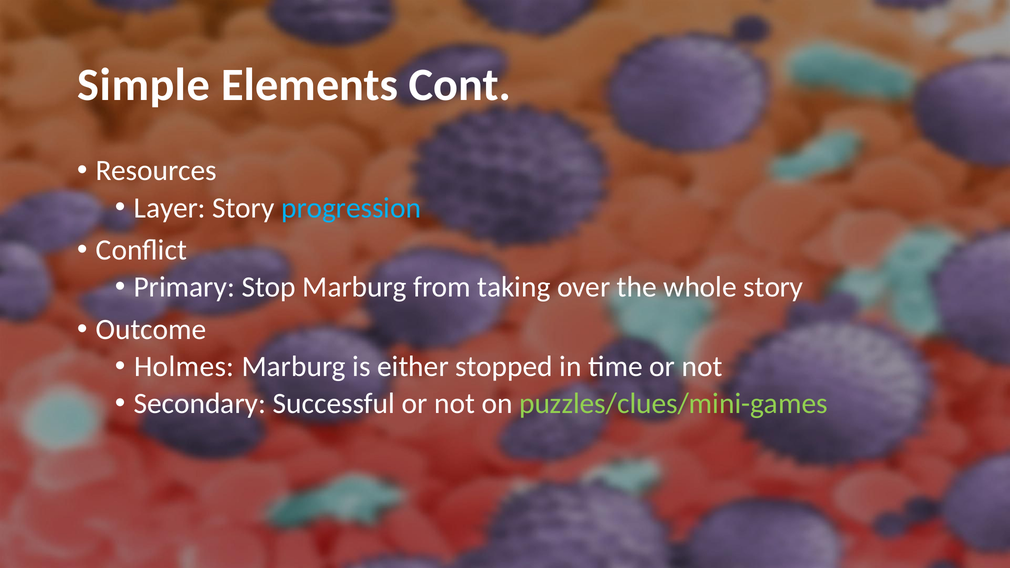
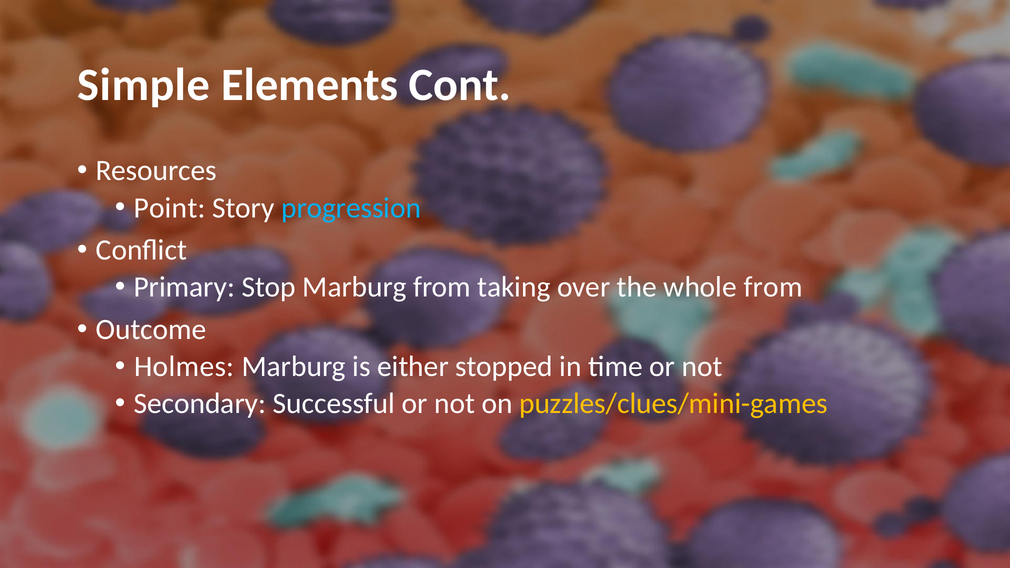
Layer: Layer -> Point
whole story: story -> from
puzzles/clues/mini-games colour: light green -> yellow
